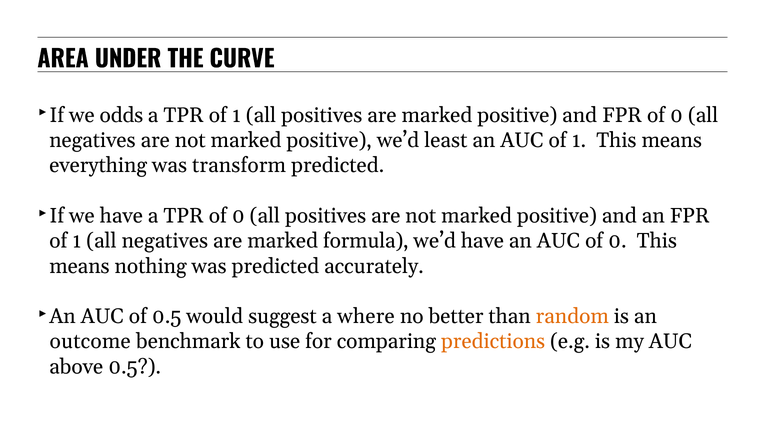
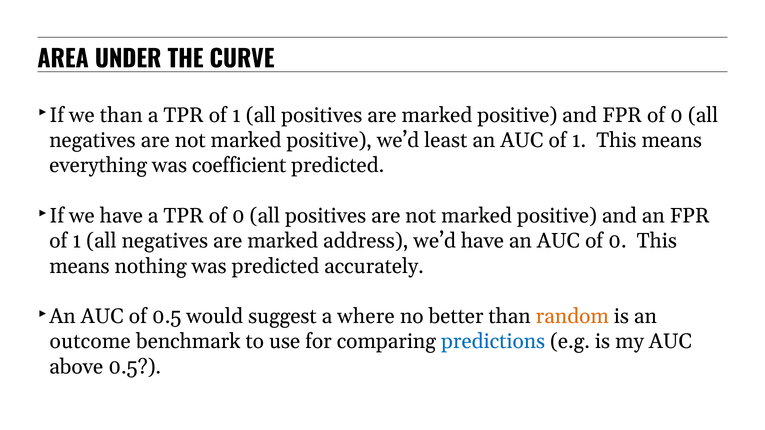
we odds: odds -> than
transform: transform -> coefficient
formula: formula -> address
predictions colour: orange -> blue
